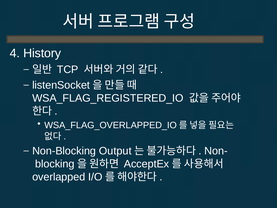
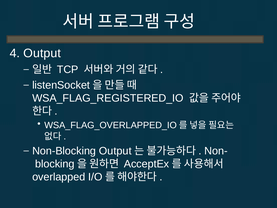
History at (42, 53): History -> Output
